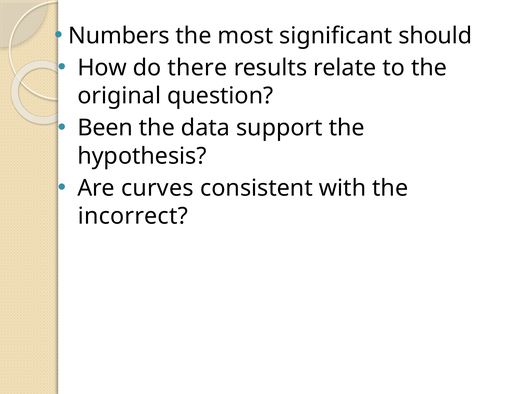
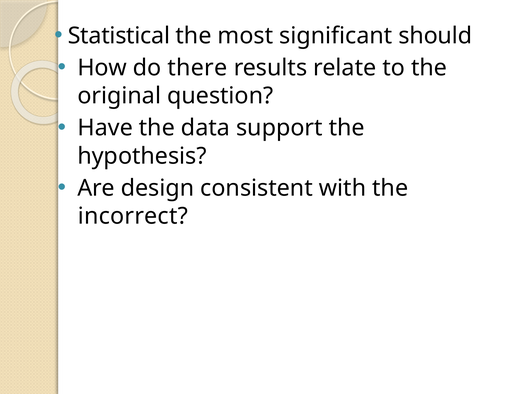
Numbers: Numbers -> Statistical
Been: Been -> Have
curves: curves -> design
